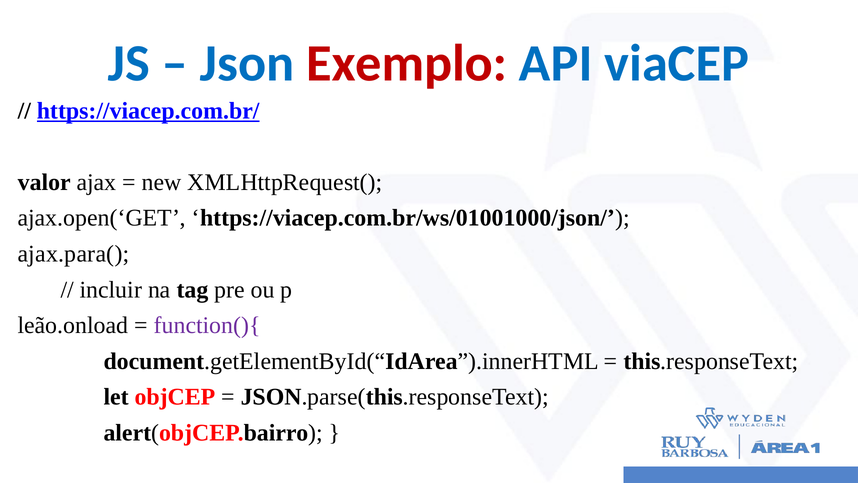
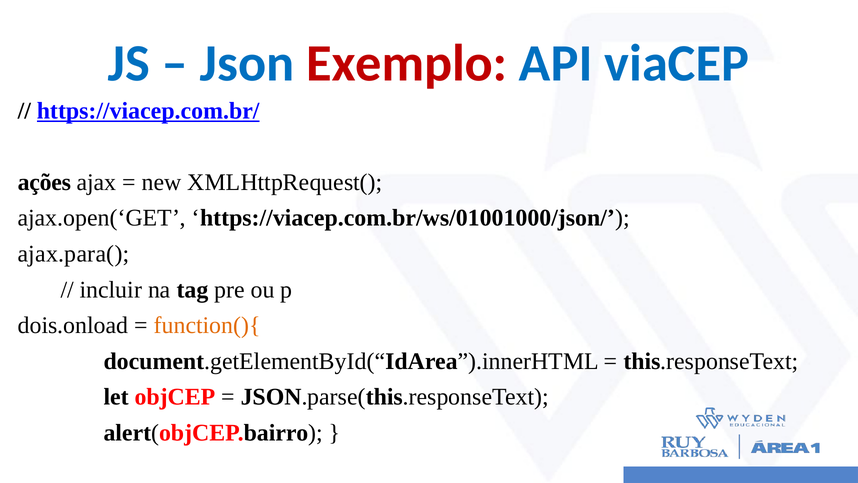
valor: valor -> ações
leão.onload: leão.onload -> dois.onload
function(){ colour: purple -> orange
